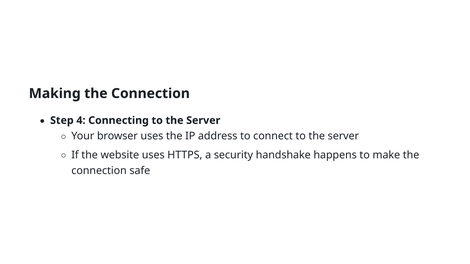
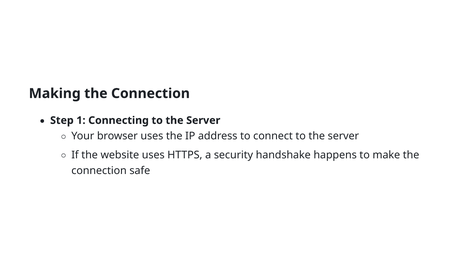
4: 4 -> 1
